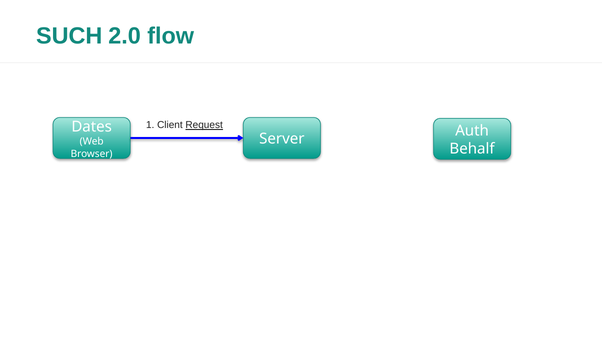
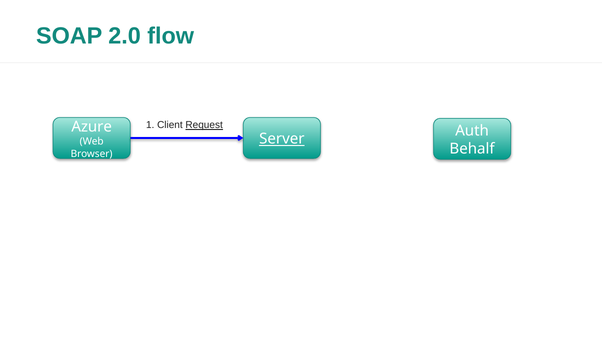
SUCH: SUCH -> SOAP
Dates: Dates -> Azure
Server underline: none -> present
